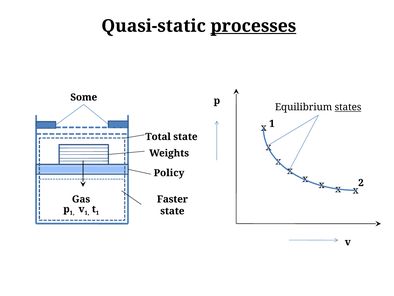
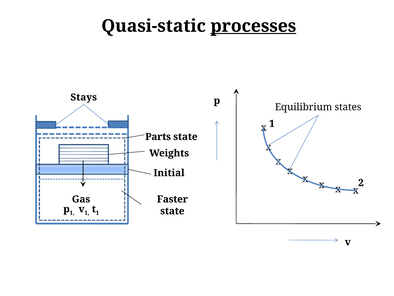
Some: Some -> Stays
states underline: present -> none
Total: Total -> Parts
Policy: Policy -> Initial
